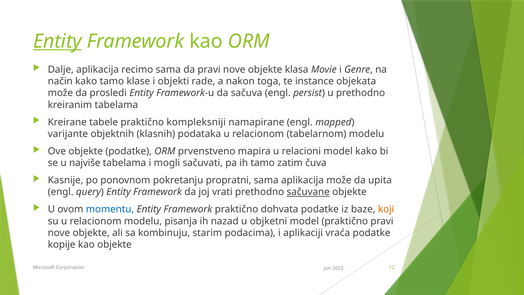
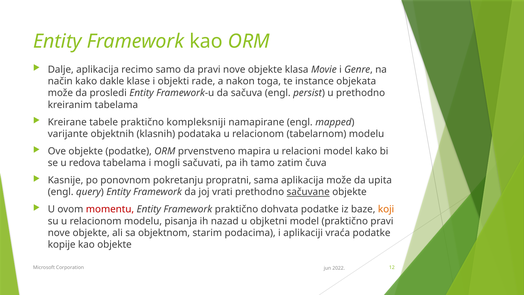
Entity at (57, 41) underline: present -> none
recimo sama: sama -> samo
kako tamo: tamo -> dakle
najviše: najviše -> redova
momentu colour: blue -> red
kombinuju: kombinuju -> objektnom
